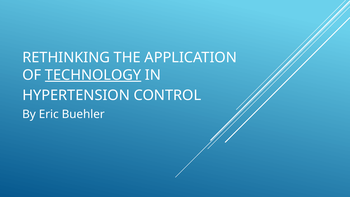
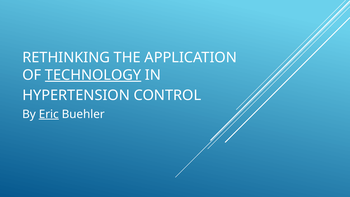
Eric underline: none -> present
